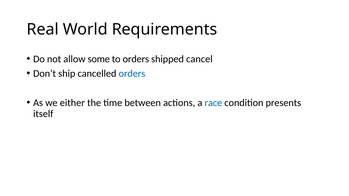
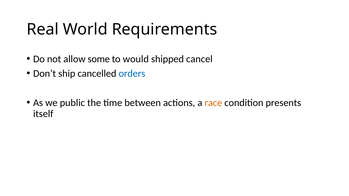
to orders: orders -> would
either: either -> public
race colour: blue -> orange
